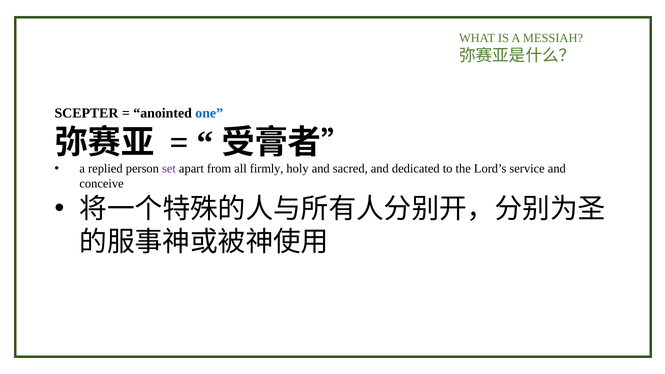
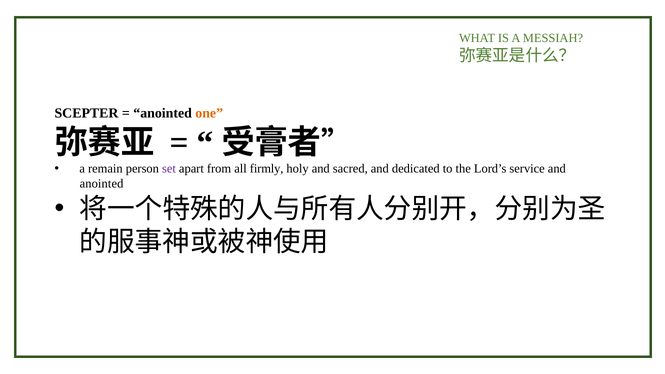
one colour: blue -> orange
replied: replied -> remain
conceive at (102, 184): conceive -> anointed
